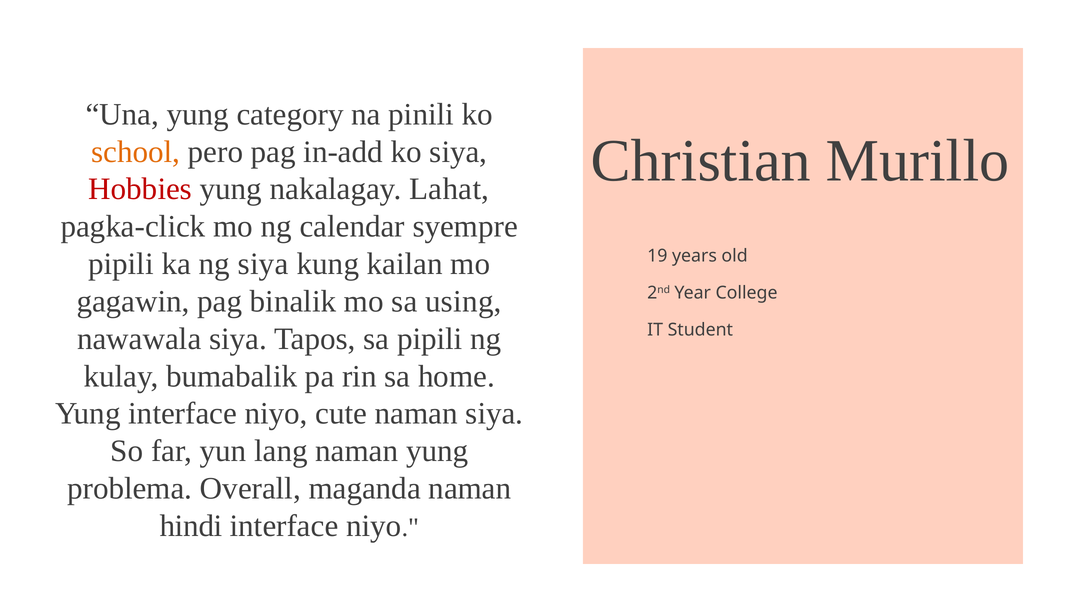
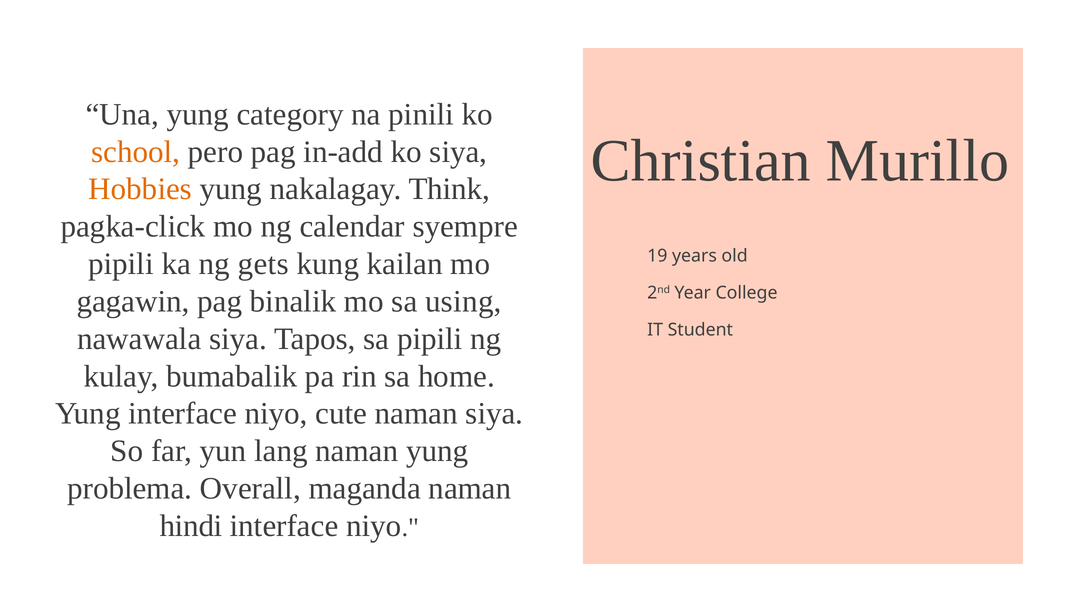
Hobbies colour: red -> orange
Lahat: Lahat -> Think
ng siya: siya -> gets
